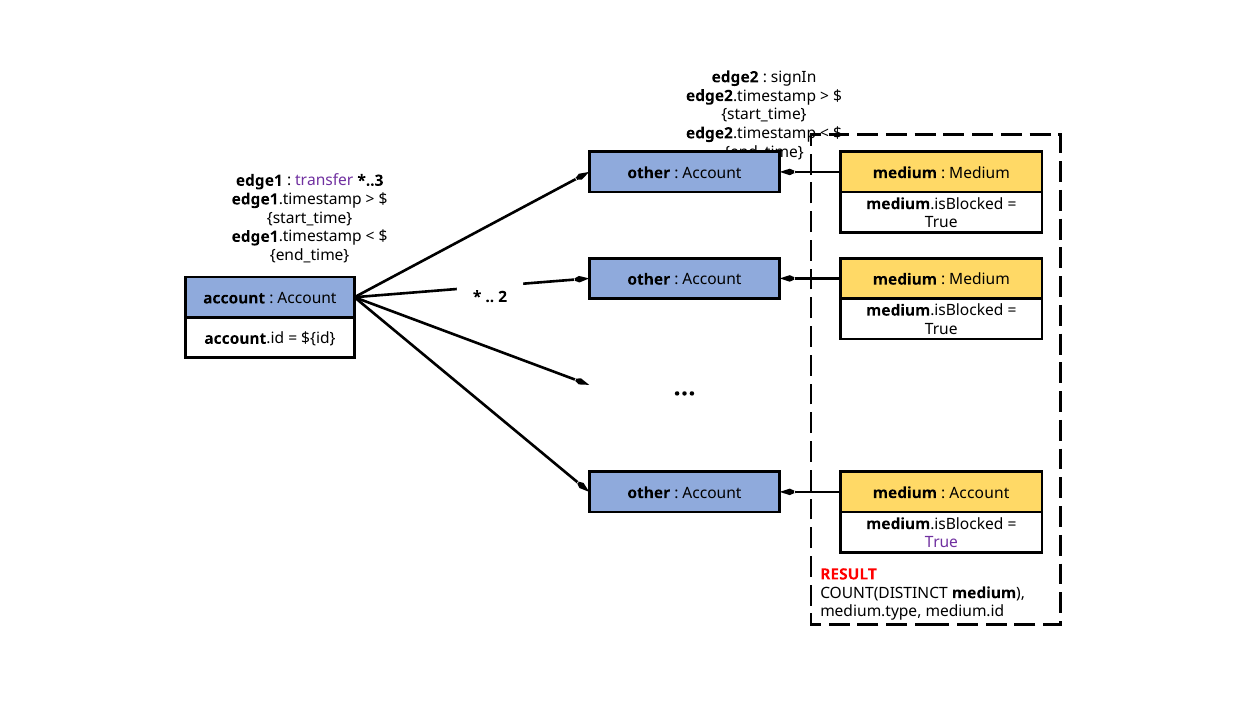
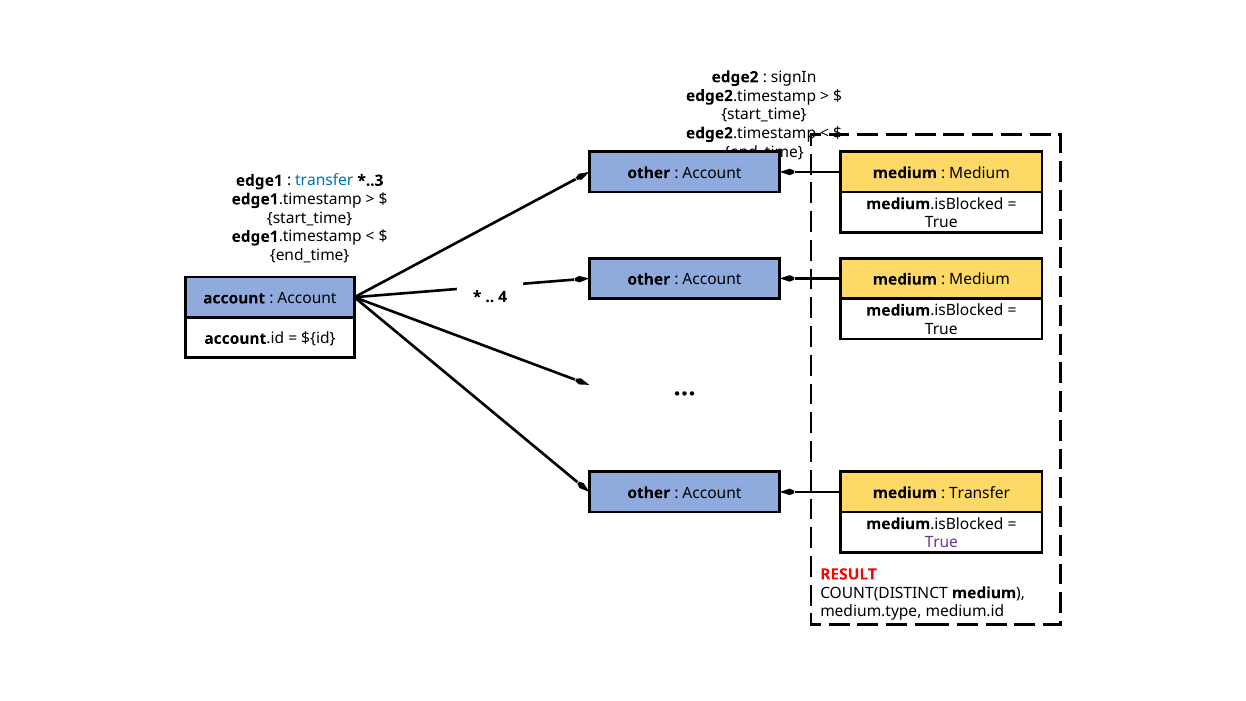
transfer at (324, 181) colour: purple -> blue
2: 2 -> 4
Account at (979, 493): Account -> Transfer
